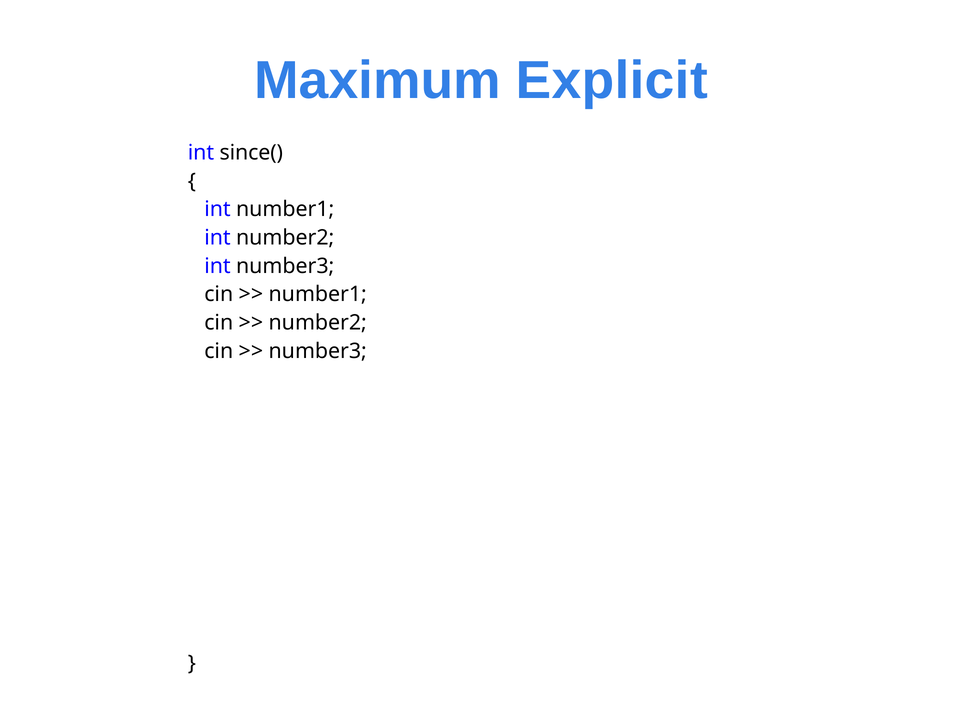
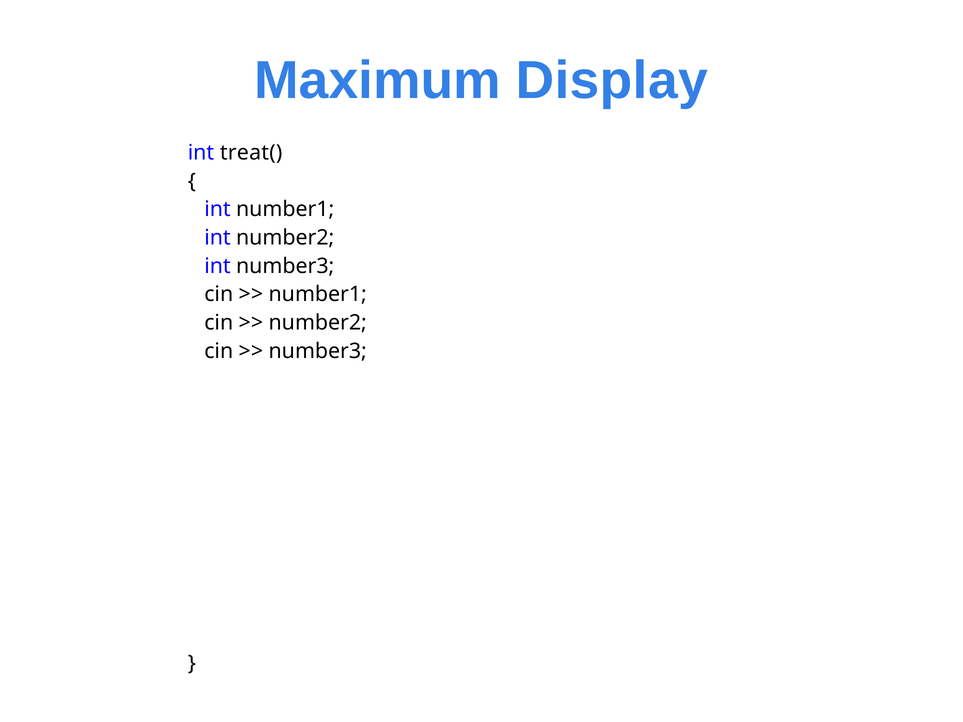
Explicit: Explicit -> Display
since(: since( -> treat(
